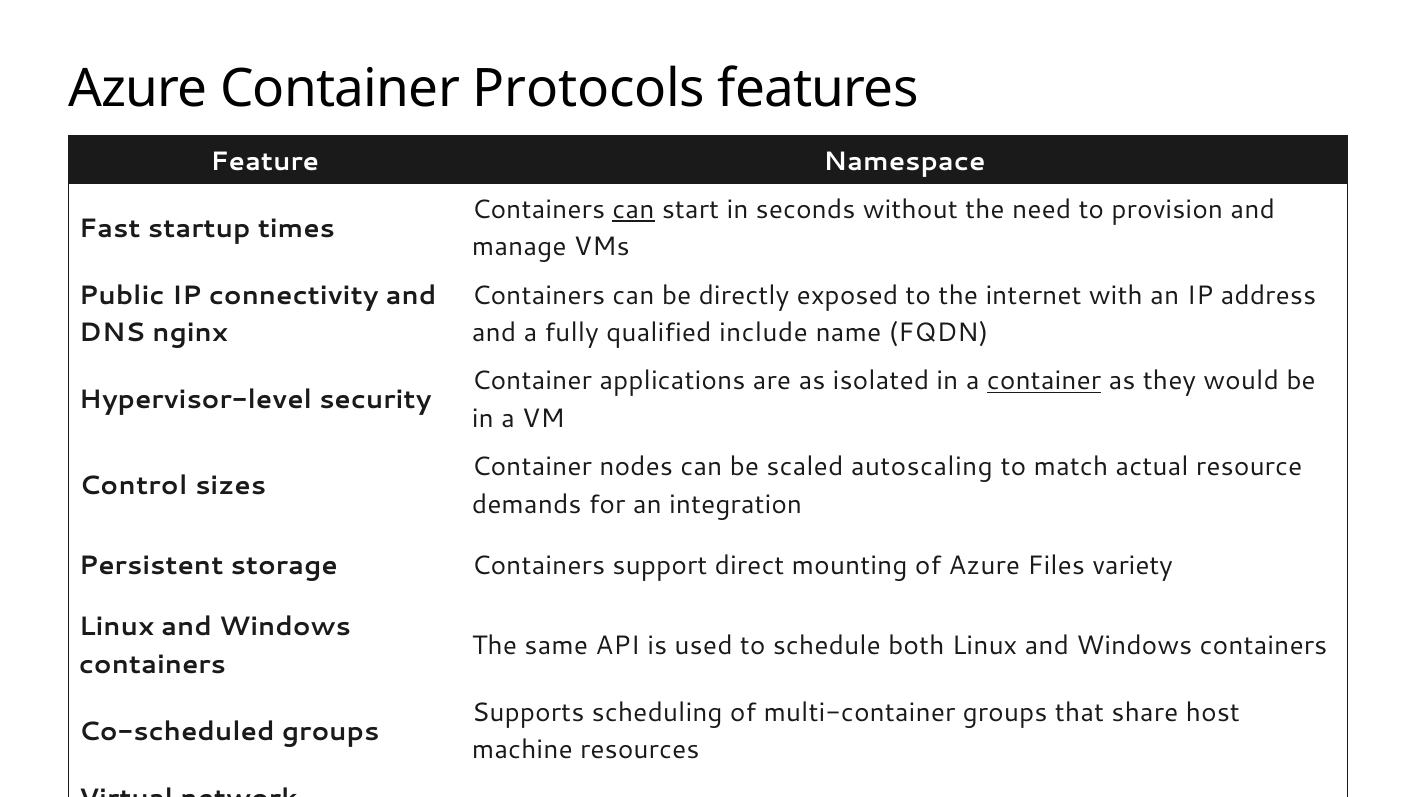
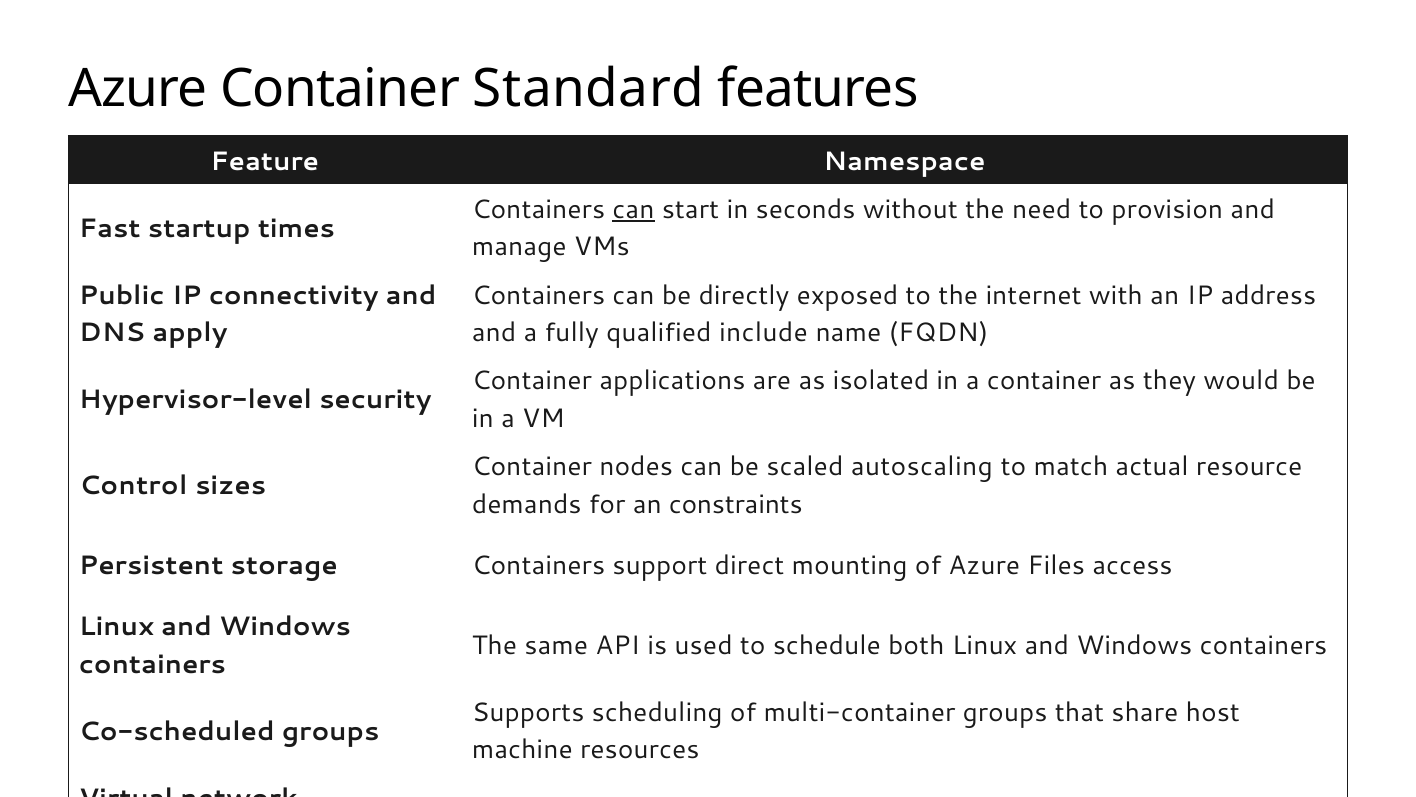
Protocols: Protocols -> Standard
nginx: nginx -> apply
container at (1044, 381) underline: present -> none
integration: integration -> constraints
variety: variety -> access
